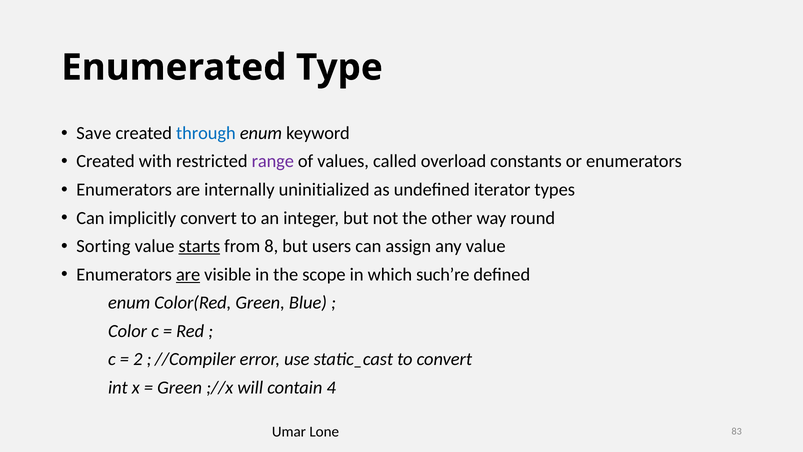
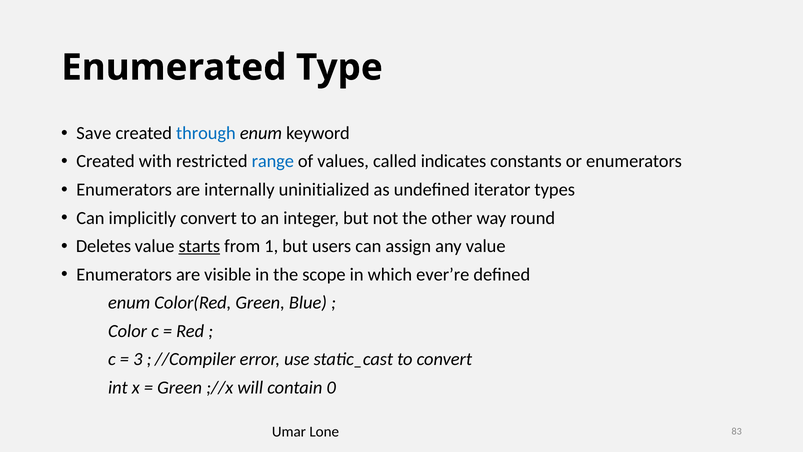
range colour: purple -> blue
overload: overload -> indicates
Sorting: Sorting -> Deletes
8: 8 -> 1
are at (188, 274) underline: present -> none
such’re: such’re -> ever’re
2: 2 -> 3
4: 4 -> 0
